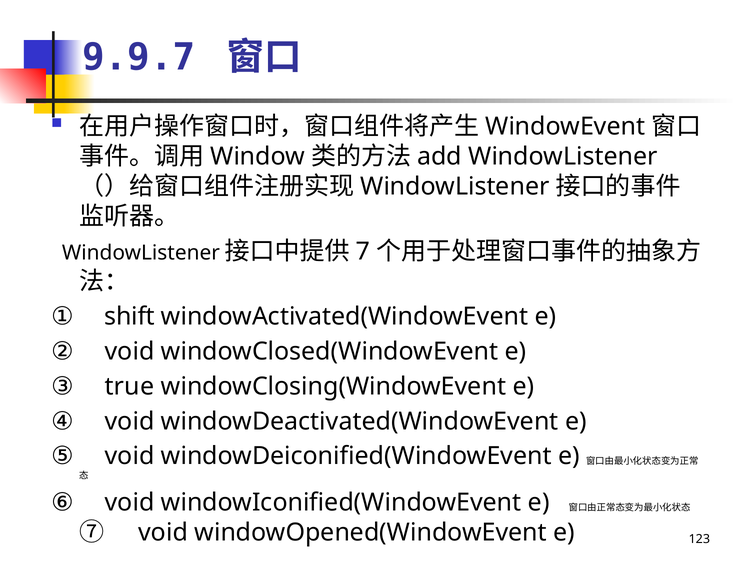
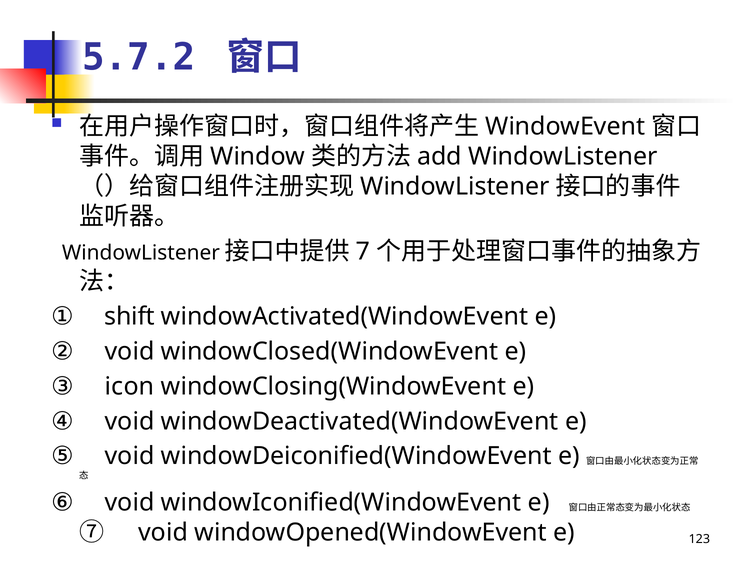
9.9.7: 9.9.7 -> 5.7.2
true: true -> icon
